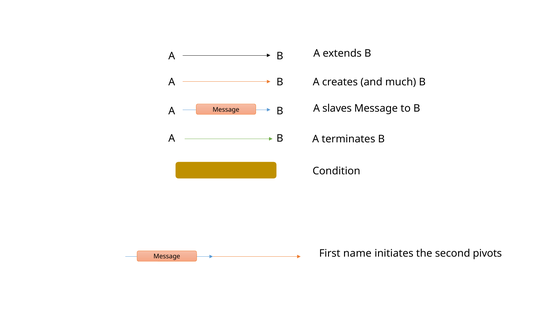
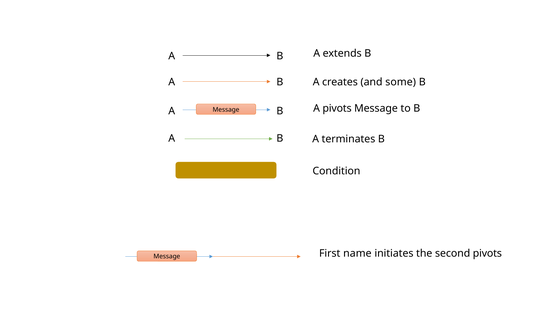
much: much -> some
A slaves: slaves -> pivots
